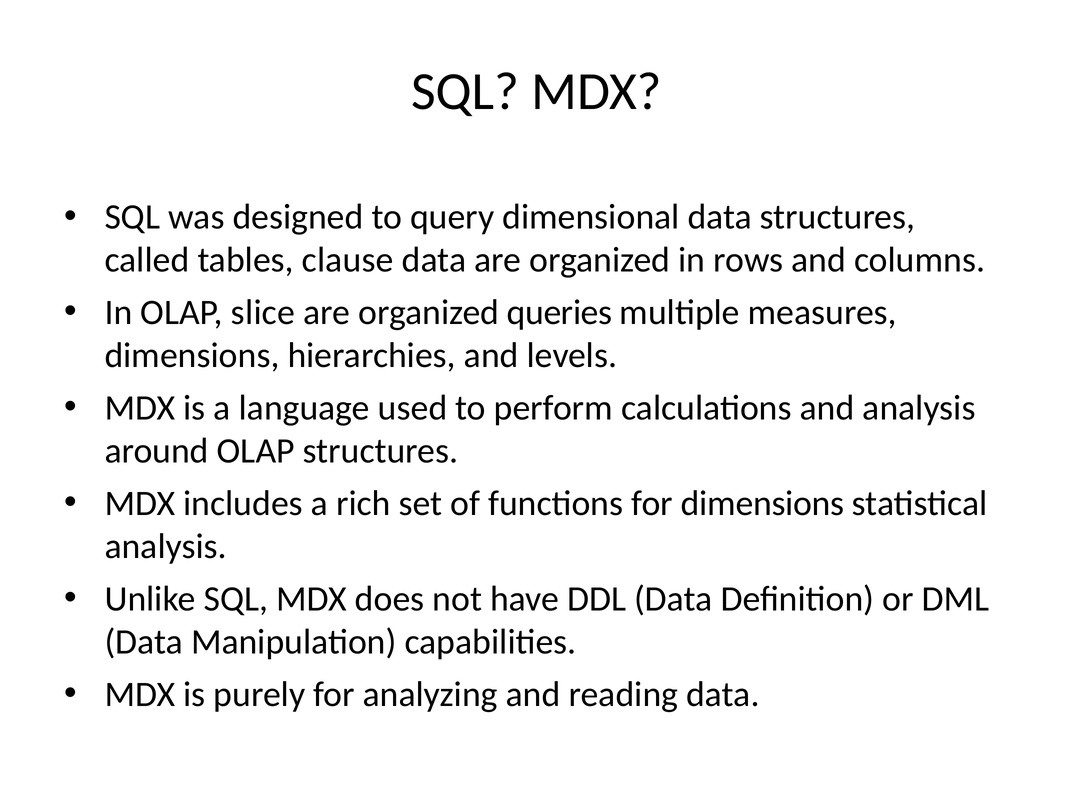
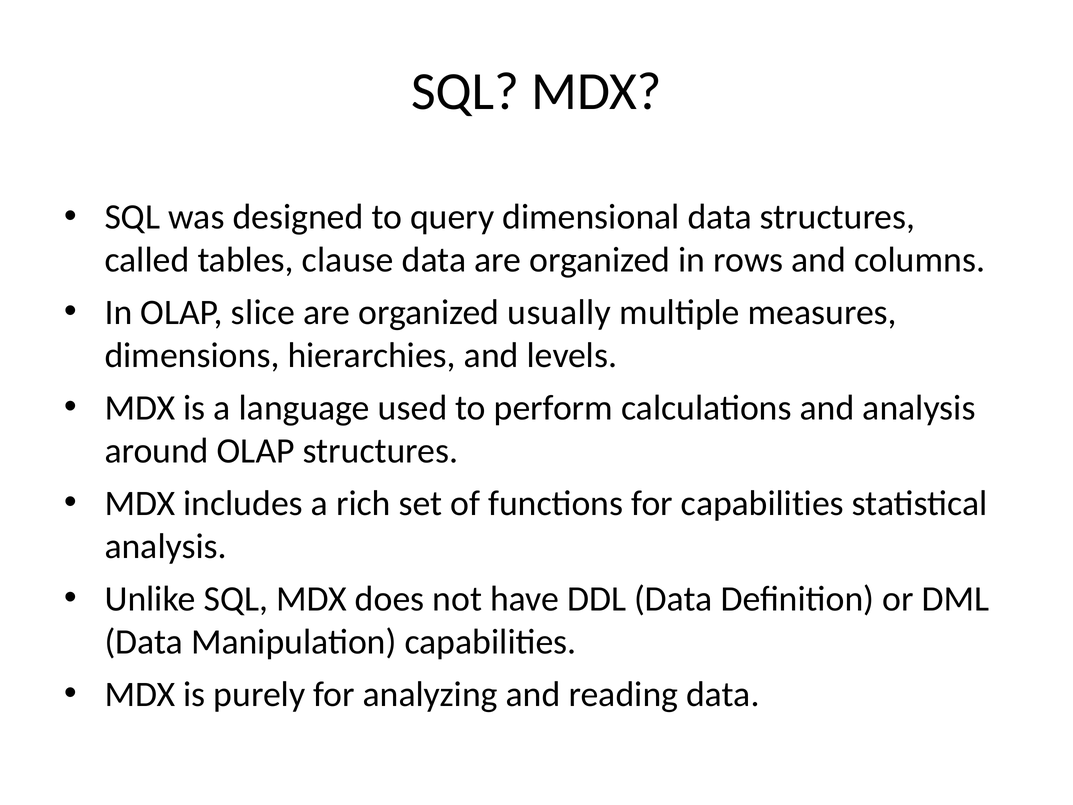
queries: queries -> usually
for dimensions: dimensions -> capabilities
